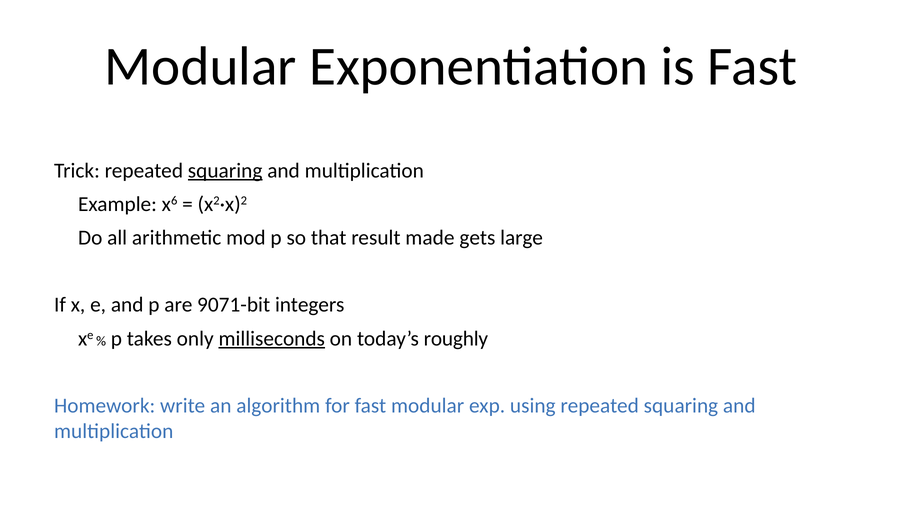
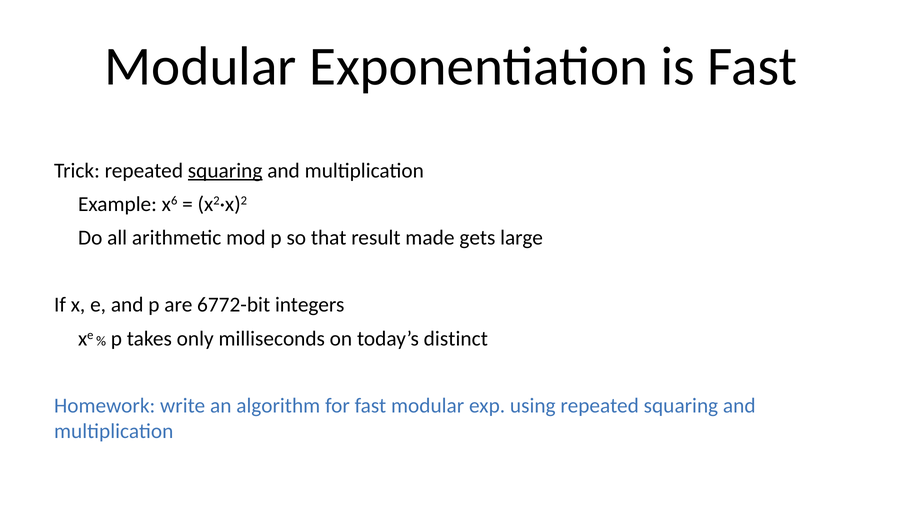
9071-bit: 9071-bit -> 6772-bit
milliseconds underline: present -> none
roughly: roughly -> distinct
